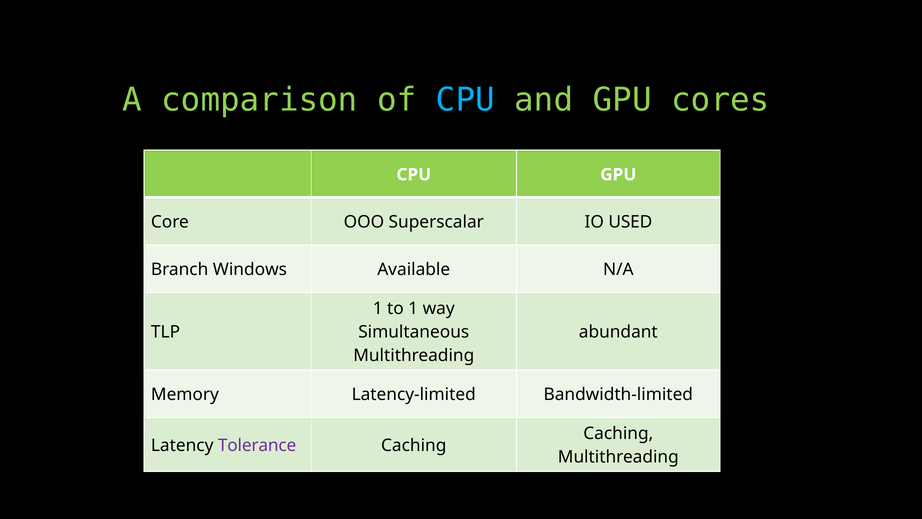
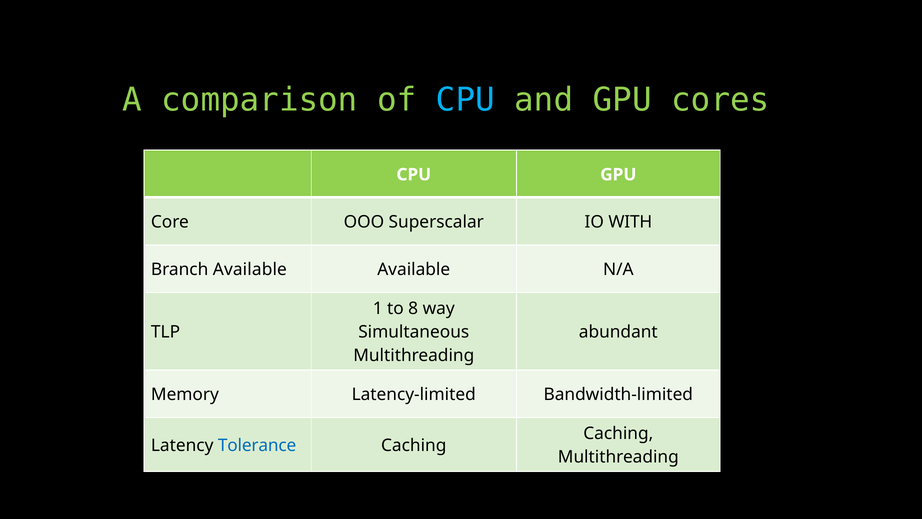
USED: USED -> WITH
Branch Windows: Windows -> Available
to 1: 1 -> 8
Tolerance colour: purple -> blue
